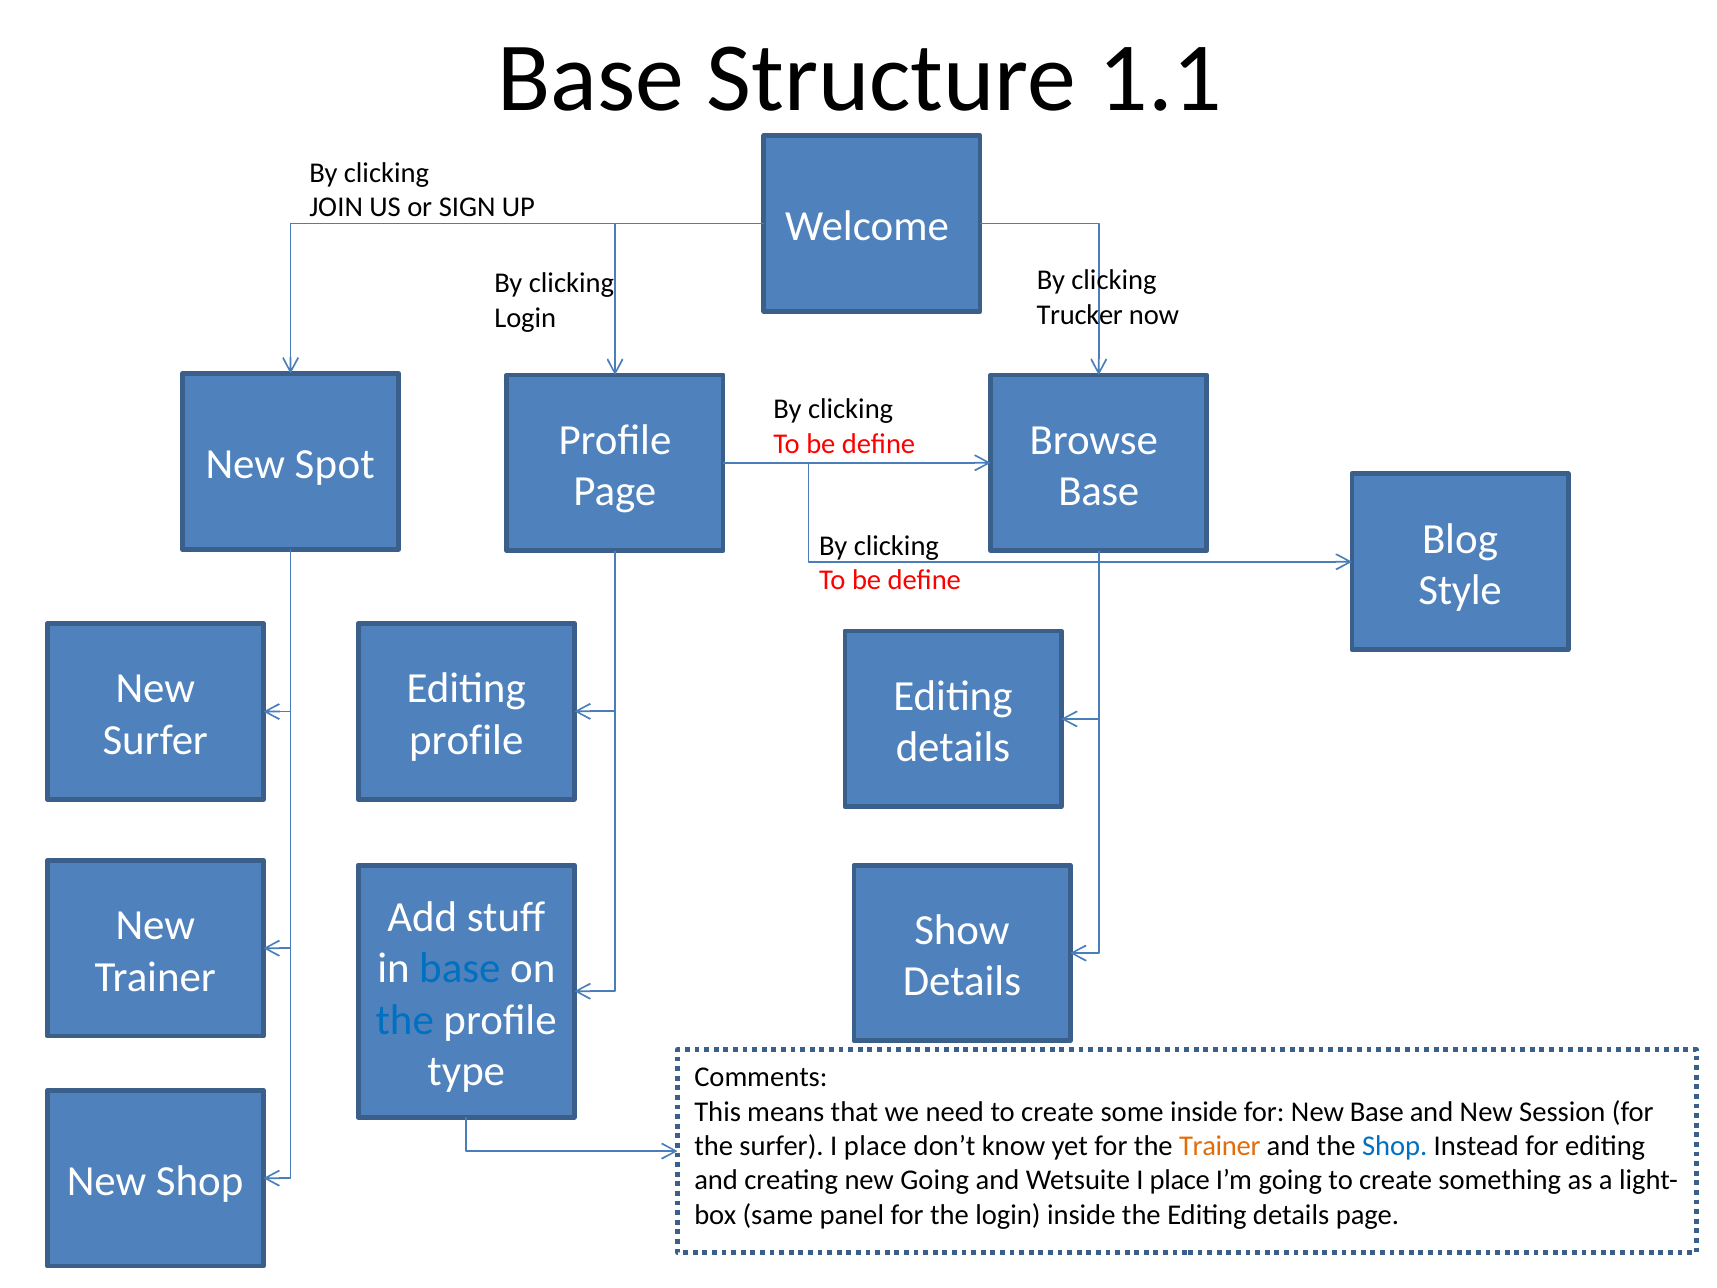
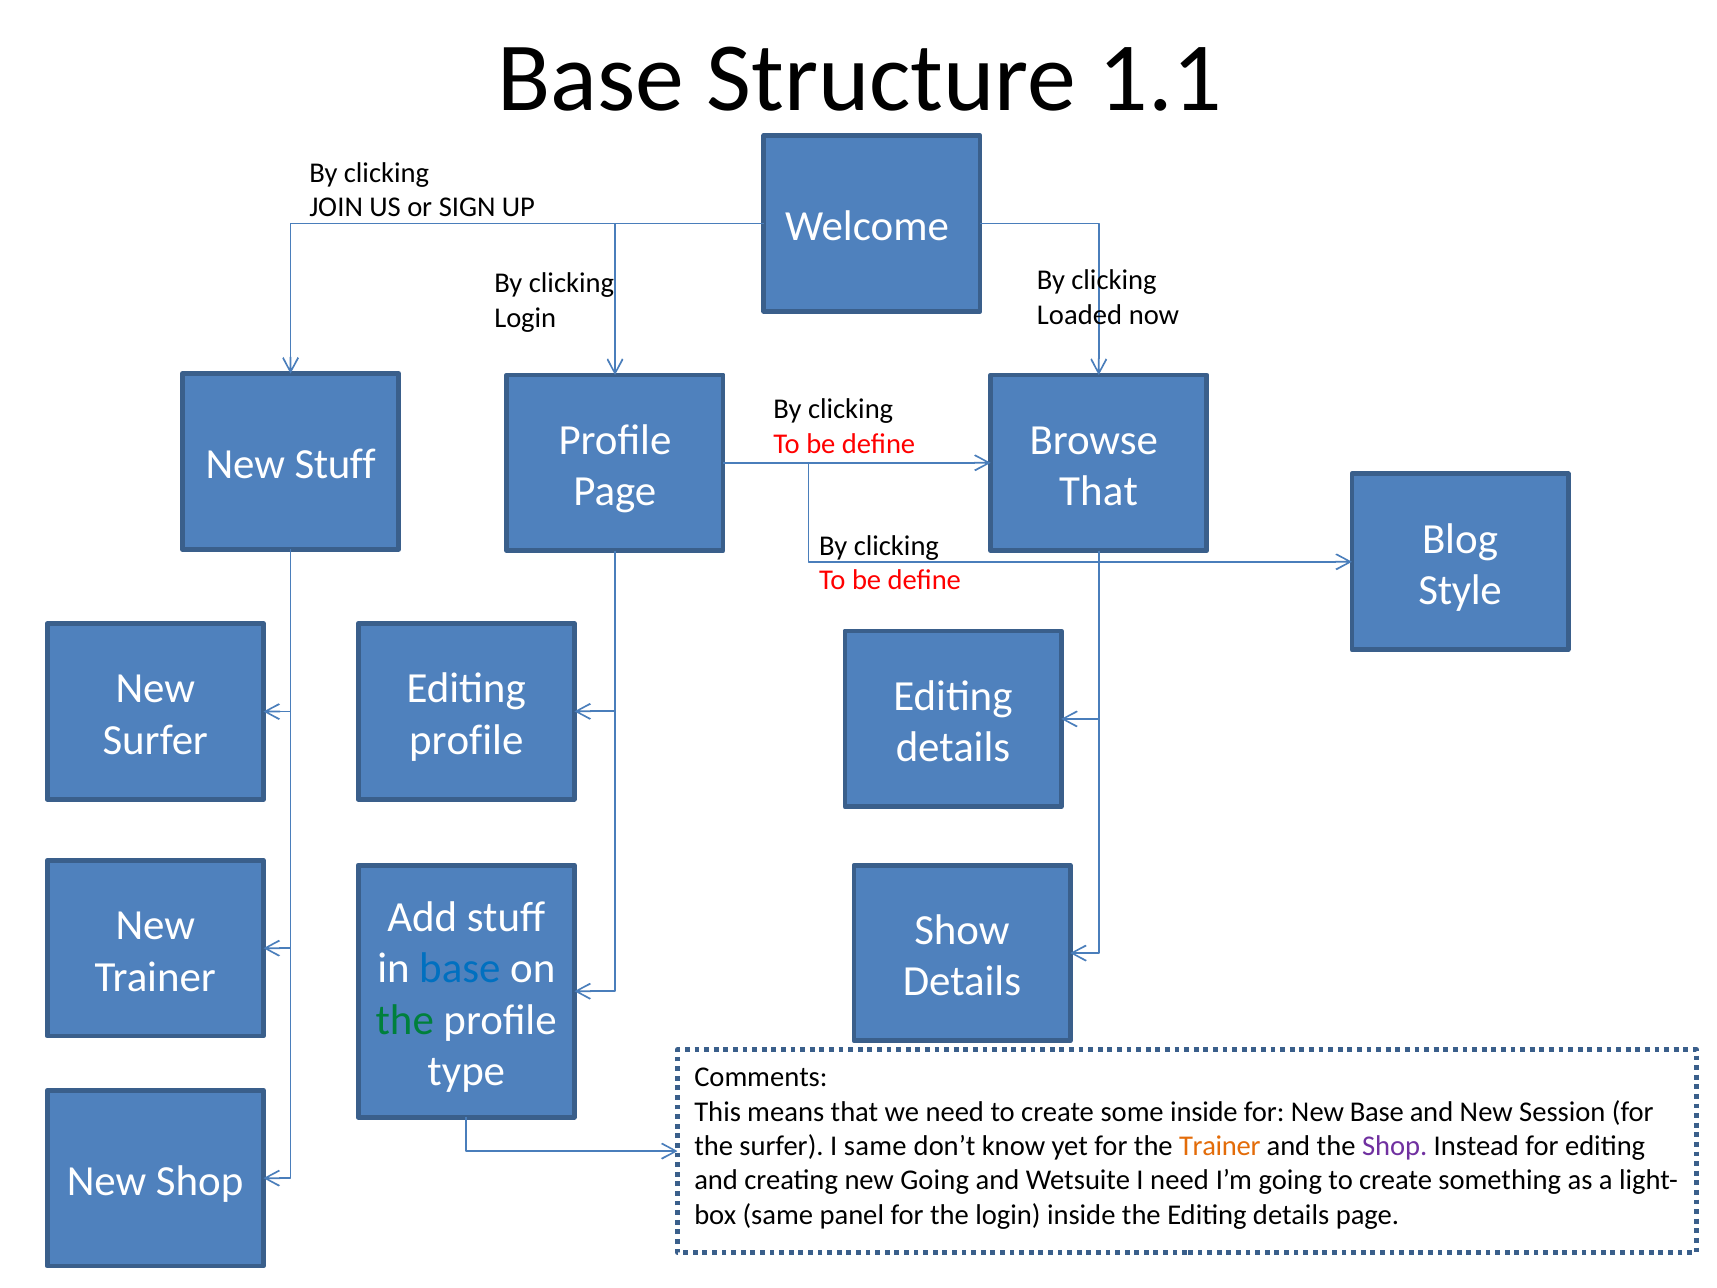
Trucker: Trucker -> Loaded
New Spot: Spot -> Stuff
Base at (1099, 491): Base -> That
the at (405, 1020) colour: blue -> green
surfer I place: place -> same
Shop at (1395, 1146) colour: blue -> purple
Wetsuite I place: place -> need
